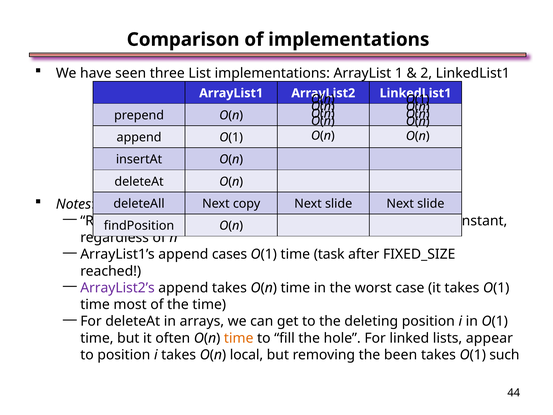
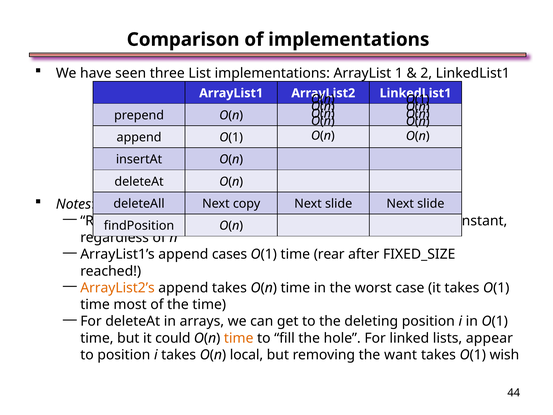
task: task -> rear
ArrayList2’s colour: purple -> orange
often: often -> could
been: been -> want
such: such -> wish
